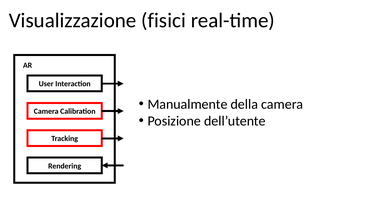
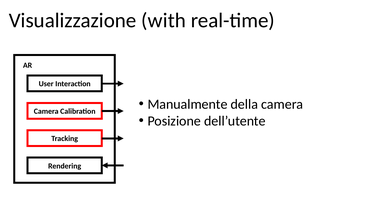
fisici: fisici -> with
